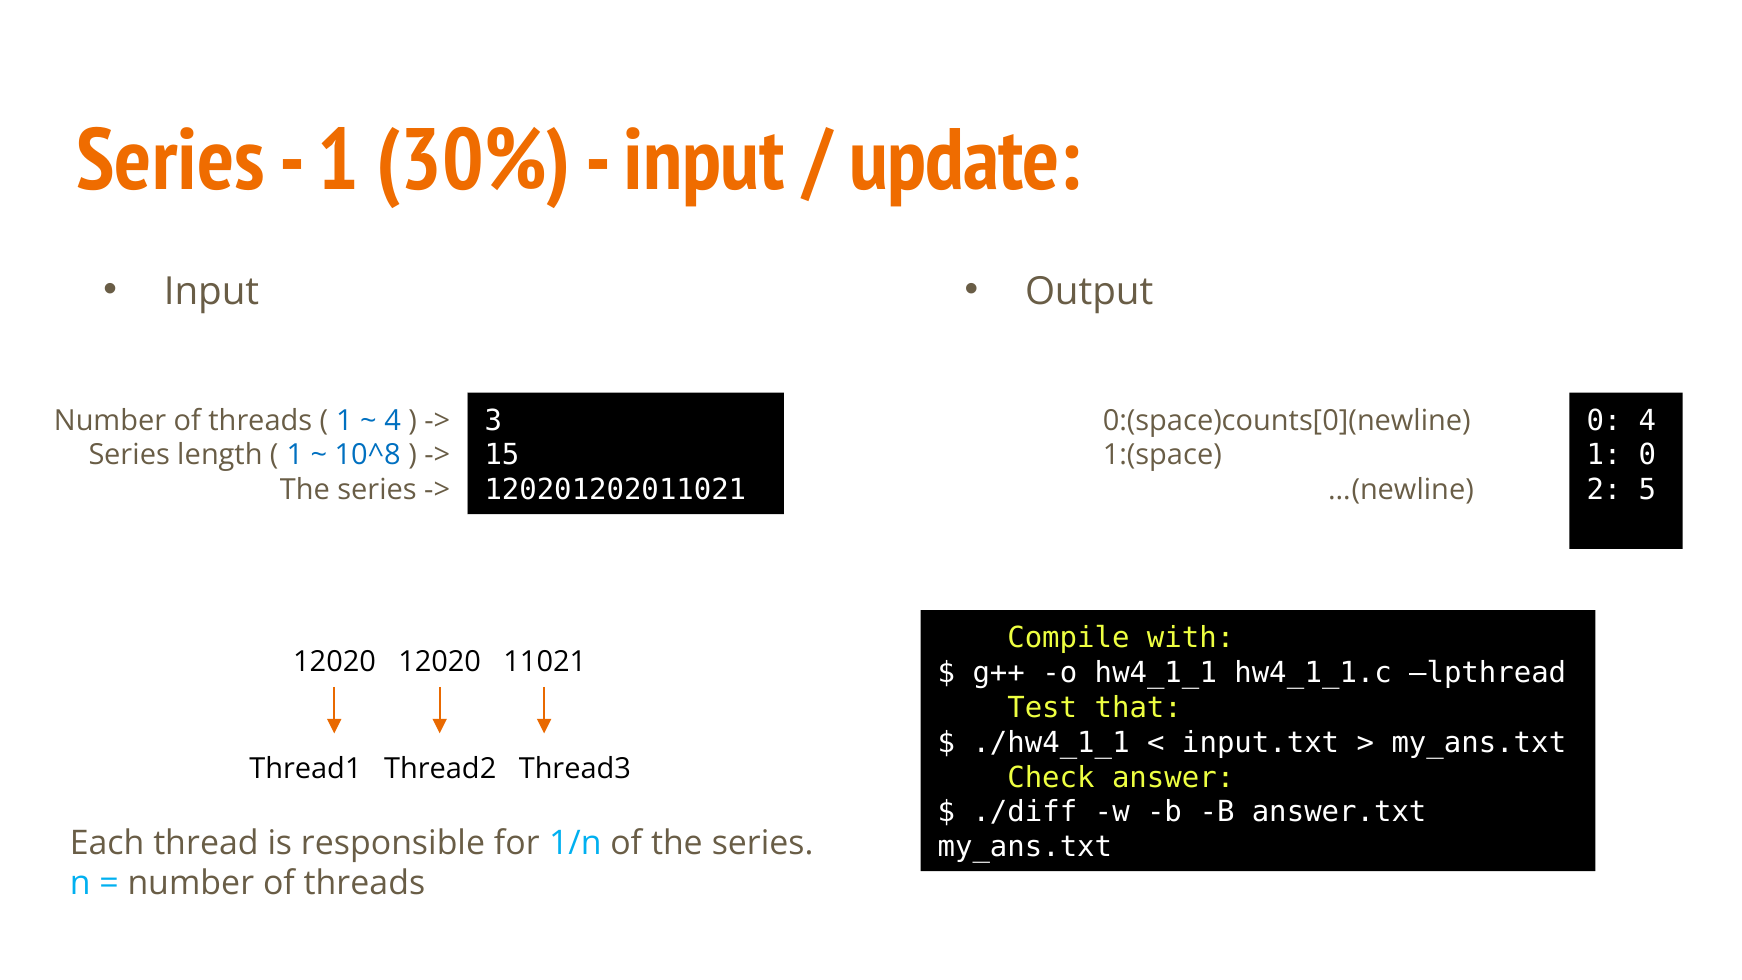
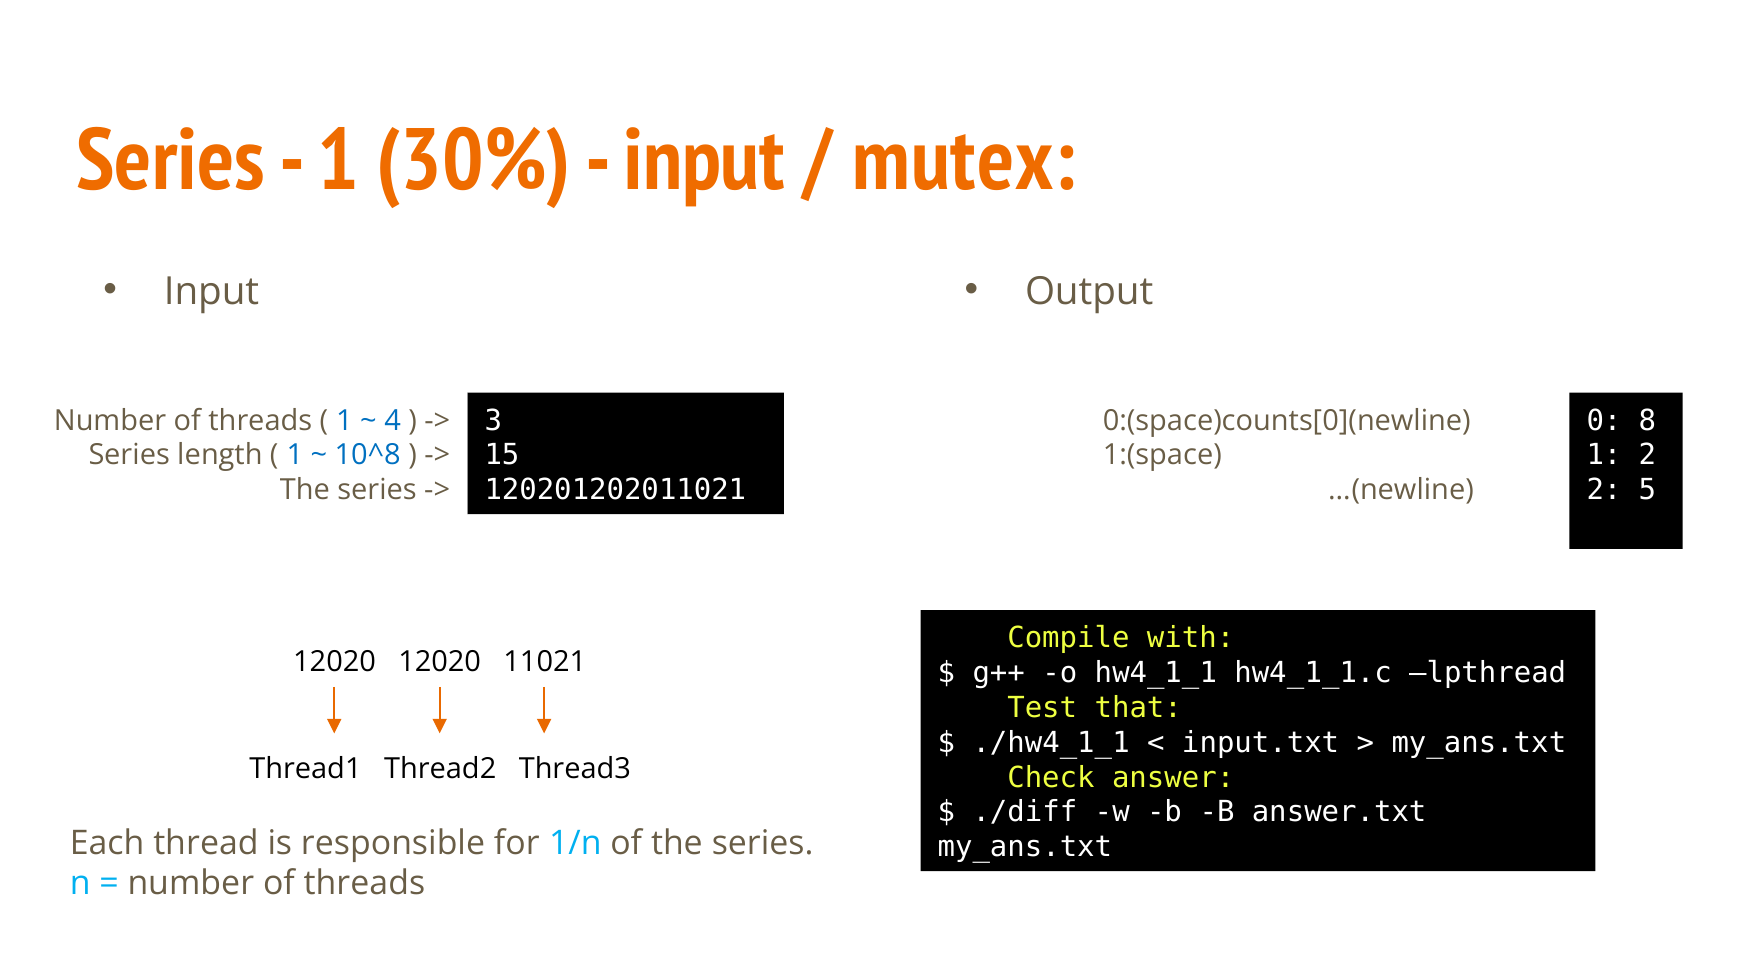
update: update -> mutex
0 4: 4 -> 8
1 0: 0 -> 2
